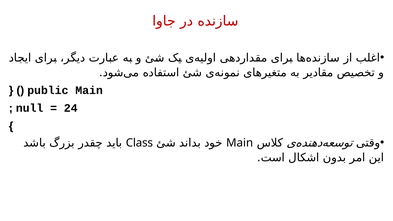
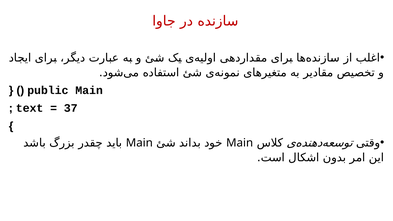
null: null -> text
24: 24 -> 37
Class at (139, 143): Class -> Main
